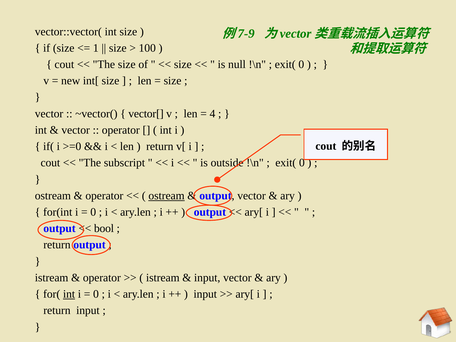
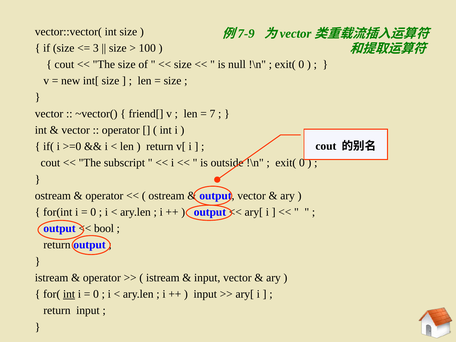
1: 1 -> 3
vector[: vector[ -> friend[
4: 4 -> 7
ostream at (167, 196) underline: present -> none
